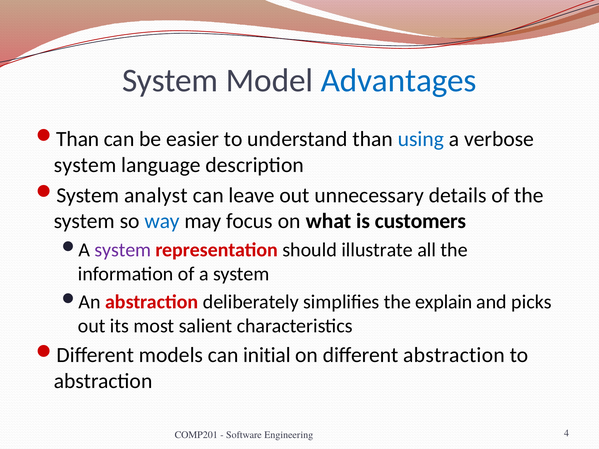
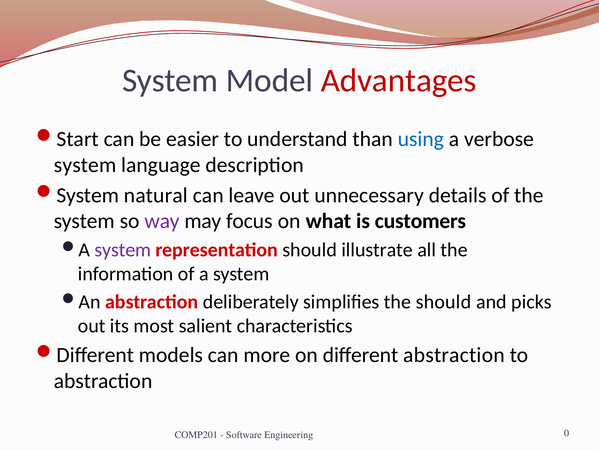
Advantages colour: blue -> red
Than at (78, 139): Than -> Start
analyst: analyst -> natural
way colour: blue -> purple
the explain: explain -> should
initial: initial -> more
4: 4 -> 0
